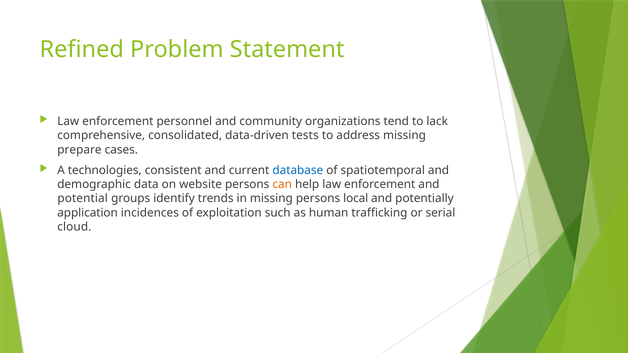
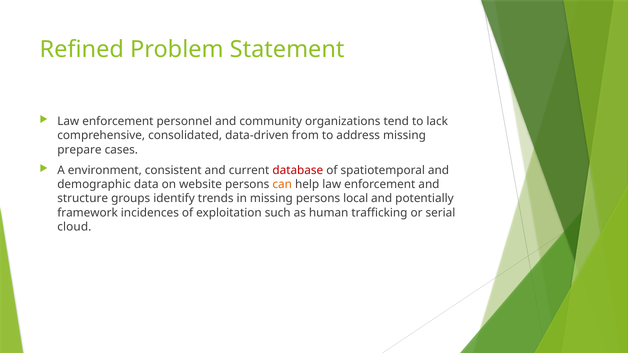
tests: tests -> from
technologies: technologies -> environment
database colour: blue -> red
potential: potential -> structure
application: application -> framework
